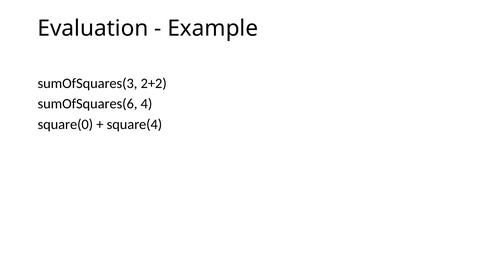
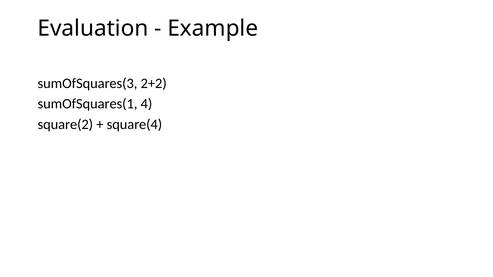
sumOfSquares(6: sumOfSquares(6 -> sumOfSquares(1
square(0: square(0 -> square(2
